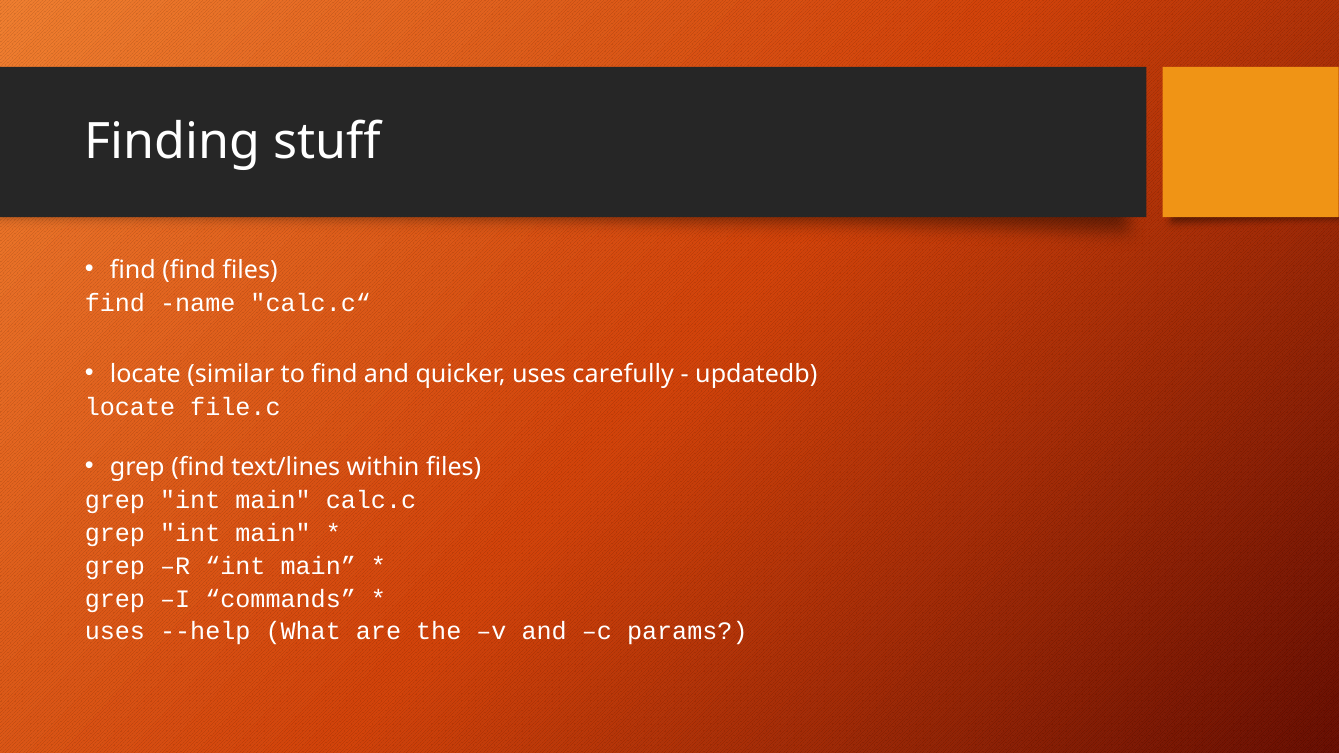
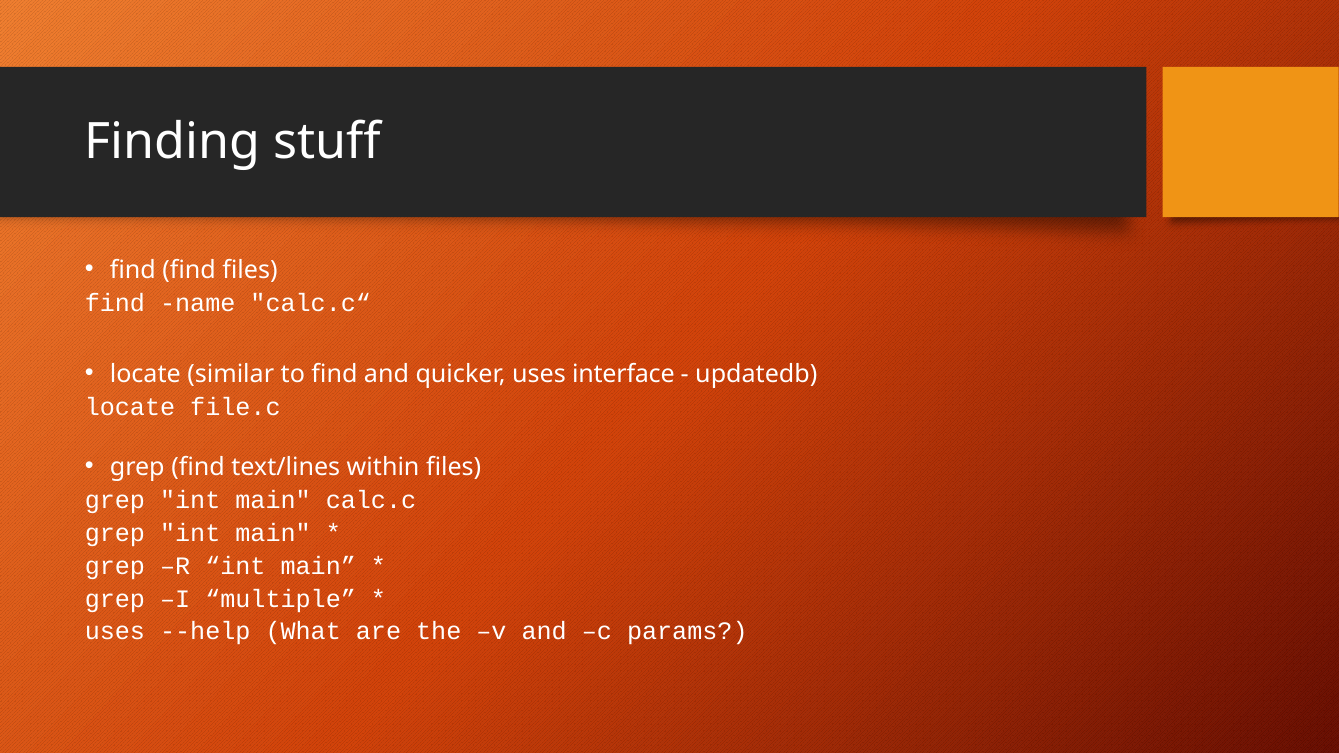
carefully: carefully -> interface
commands: commands -> multiple
